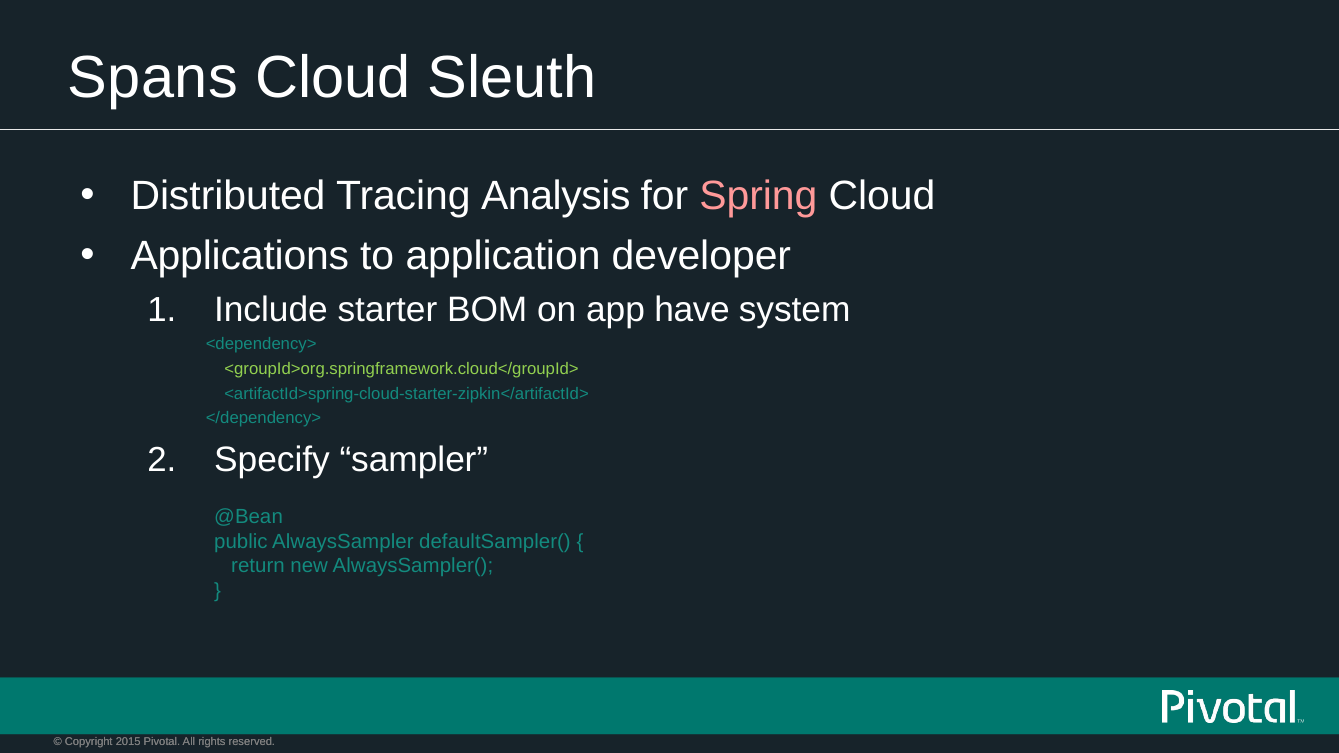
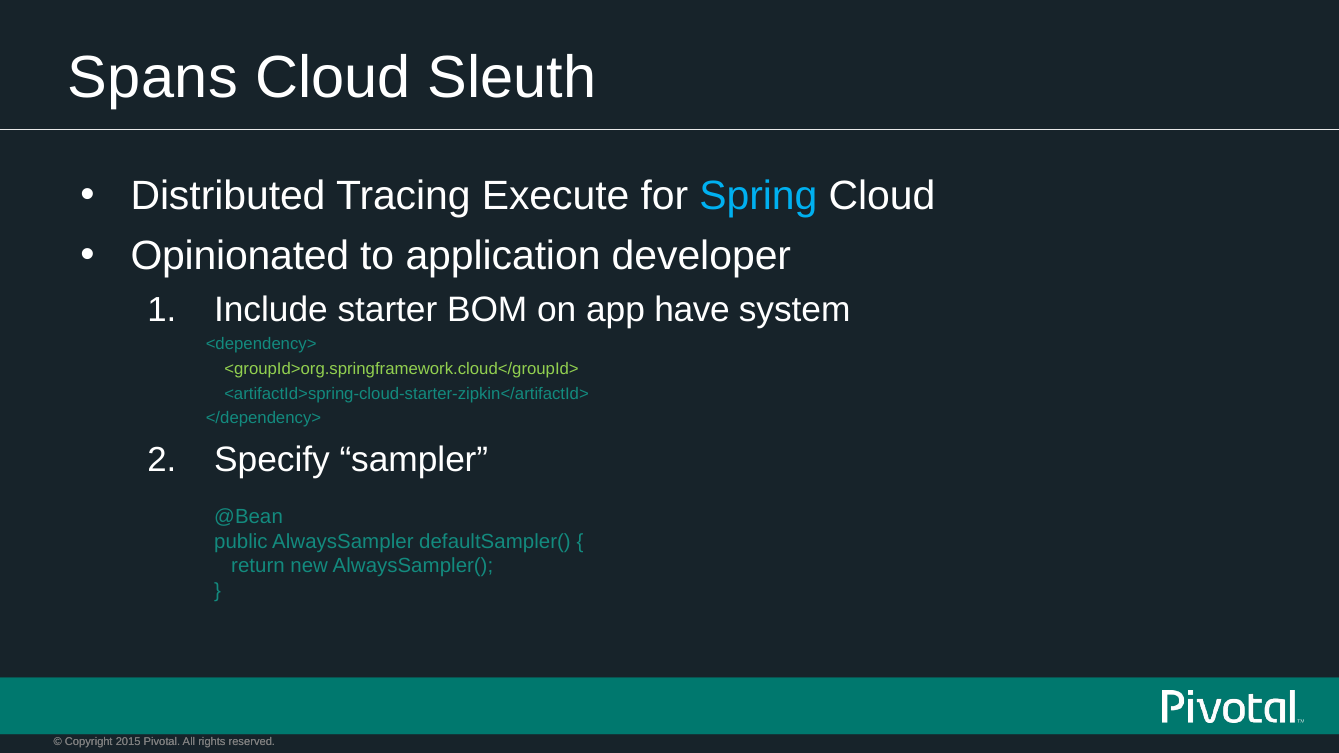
Analysis: Analysis -> Execute
Spring colour: pink -> light blue
Applications: Applications -> Opinionated
